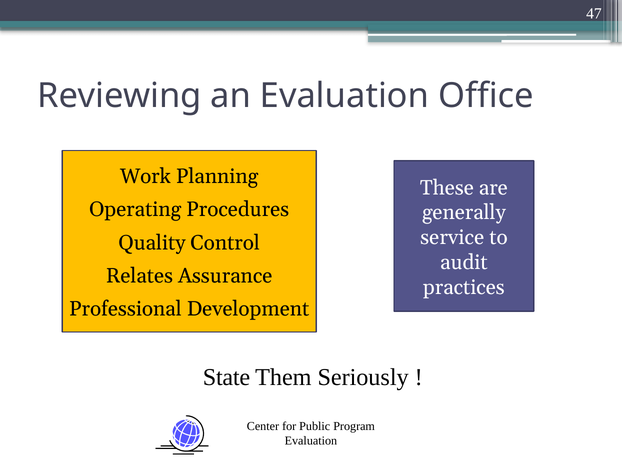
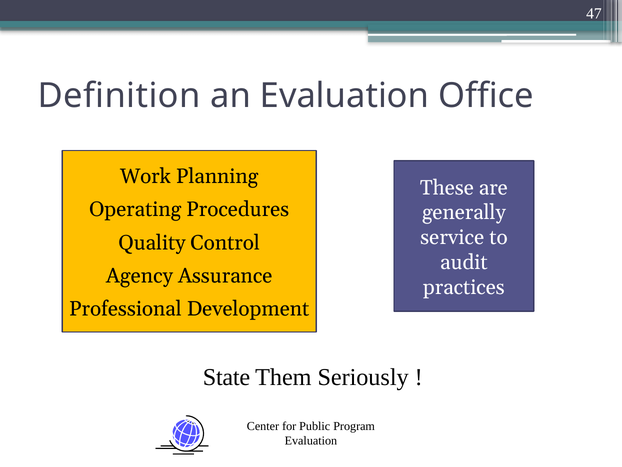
Reviewing: Reviewing -> Definition
Relates: Relates -> Agency
